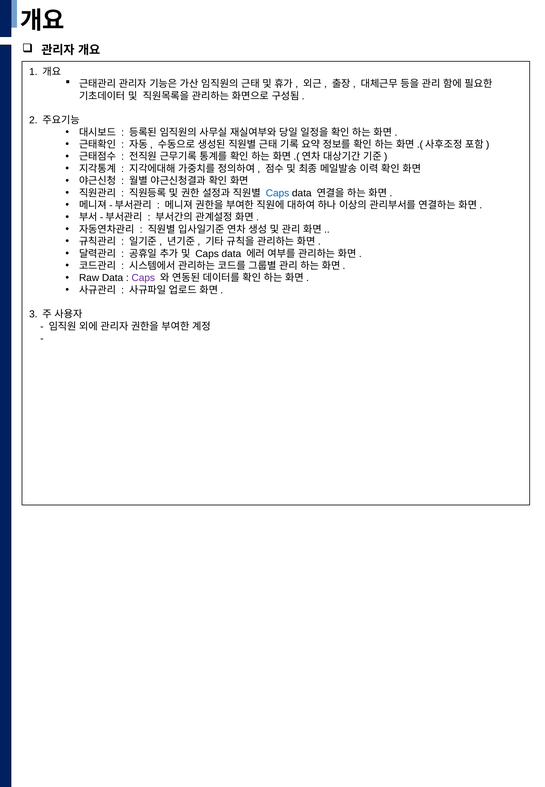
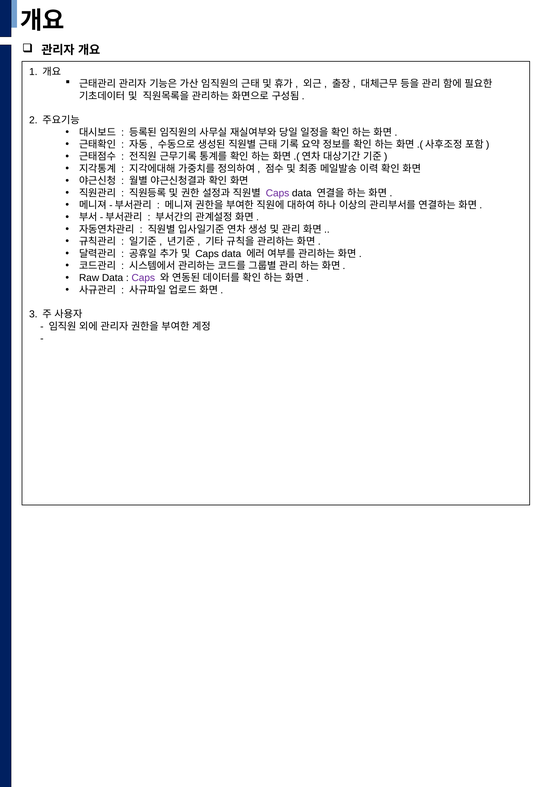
Caps at (278, 193) colour: blue -> purple
